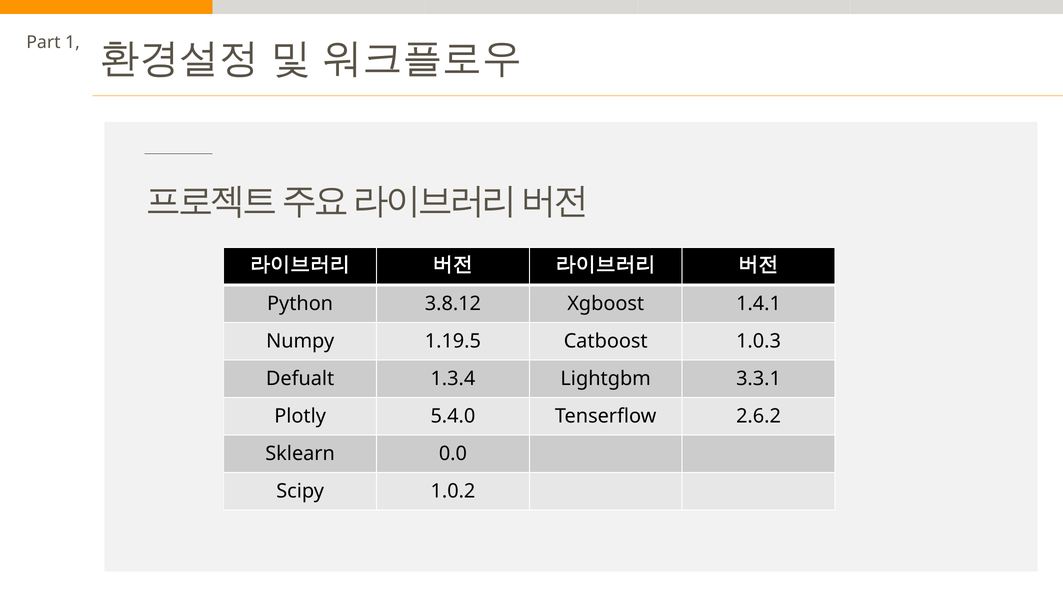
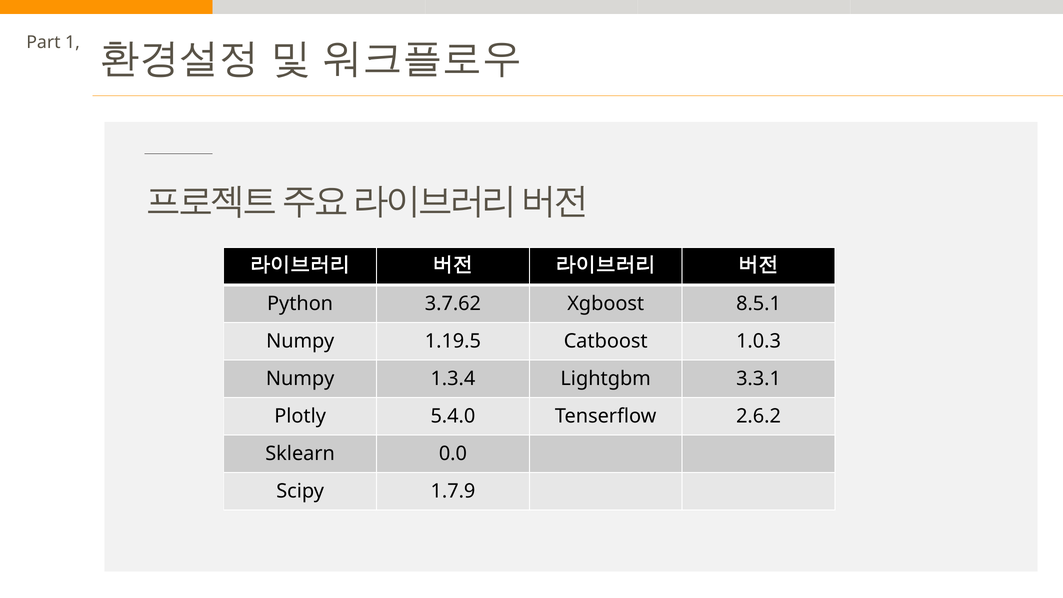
3.8.12: 3.8.12 -> 3.7.62
1.4.1: 1.4.1 -> 8.5.1
Defualt at (300, 379): Defualt -> Numpy
1.0.2: 1.0.2 -> 1.7.9
